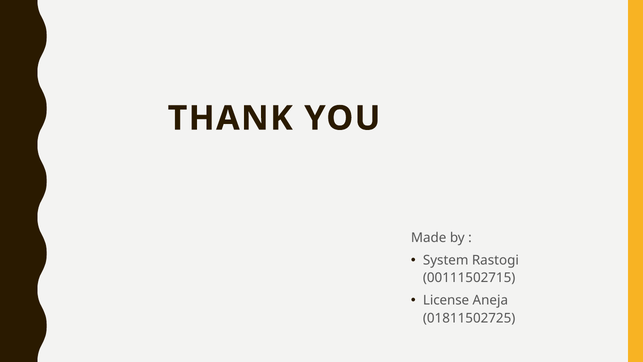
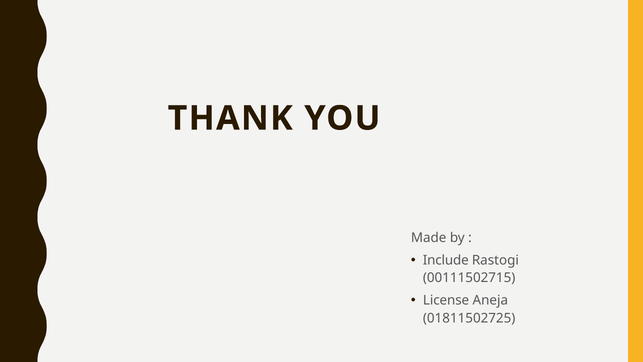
System: System -> Include
